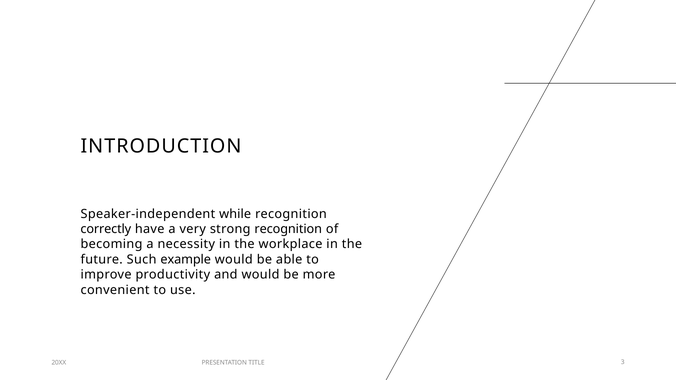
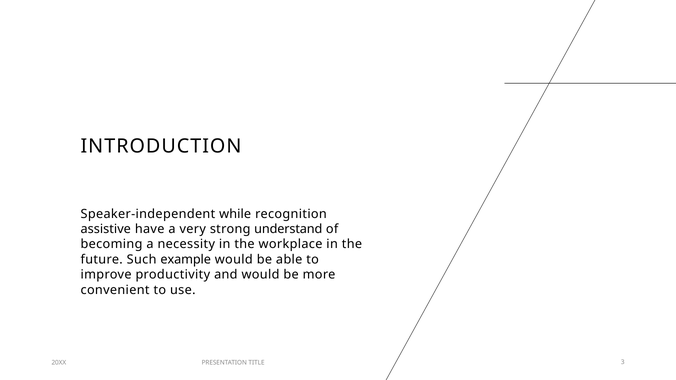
correctly: correctly -> assistive
strong recognition: recognition -> understand
